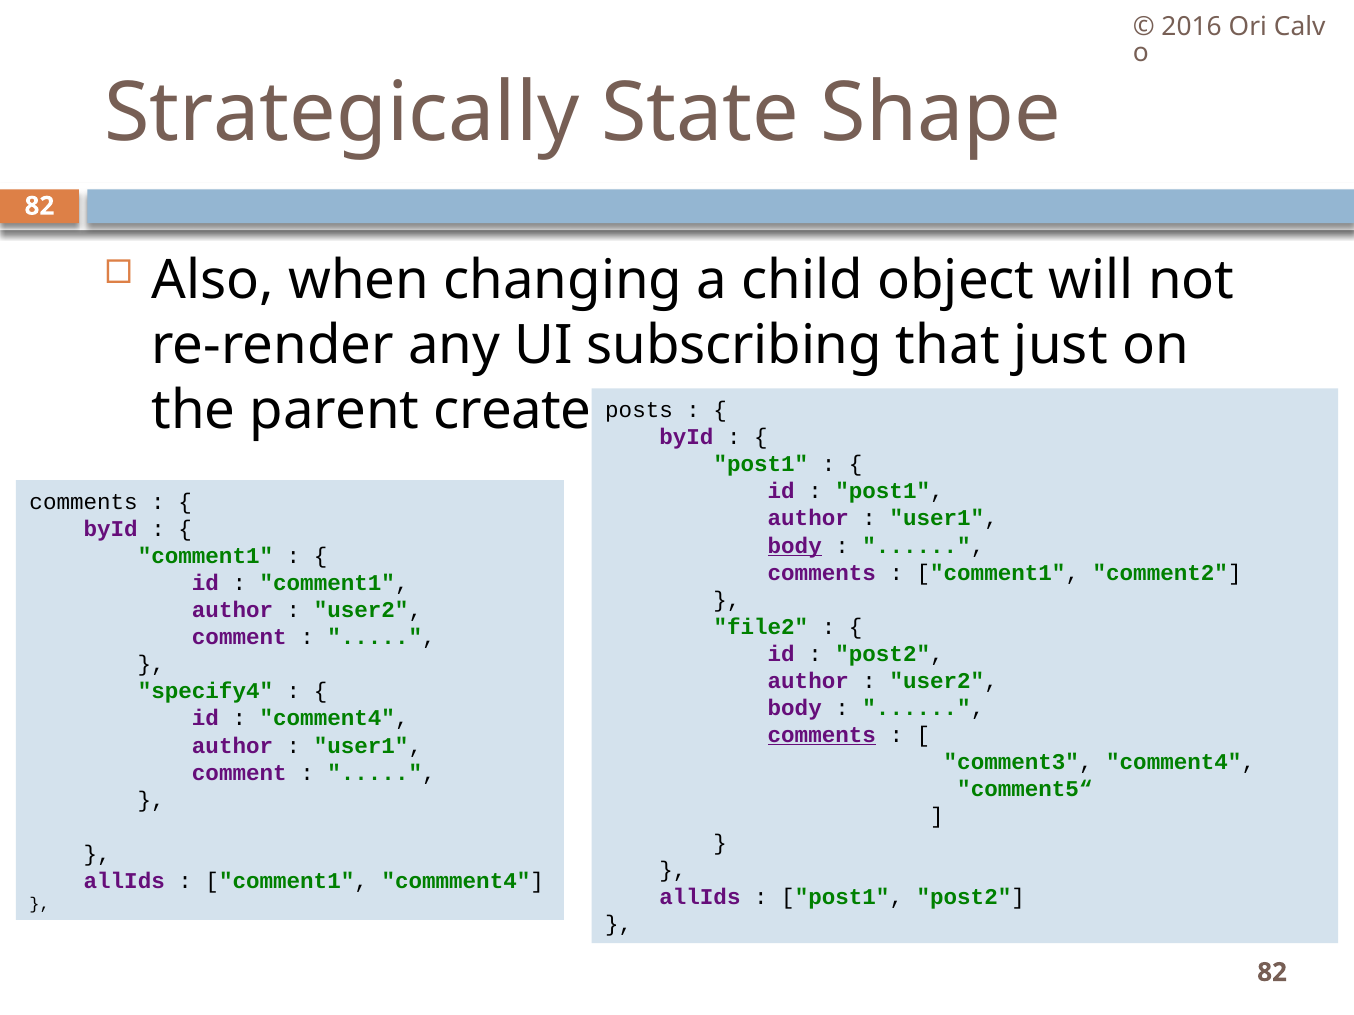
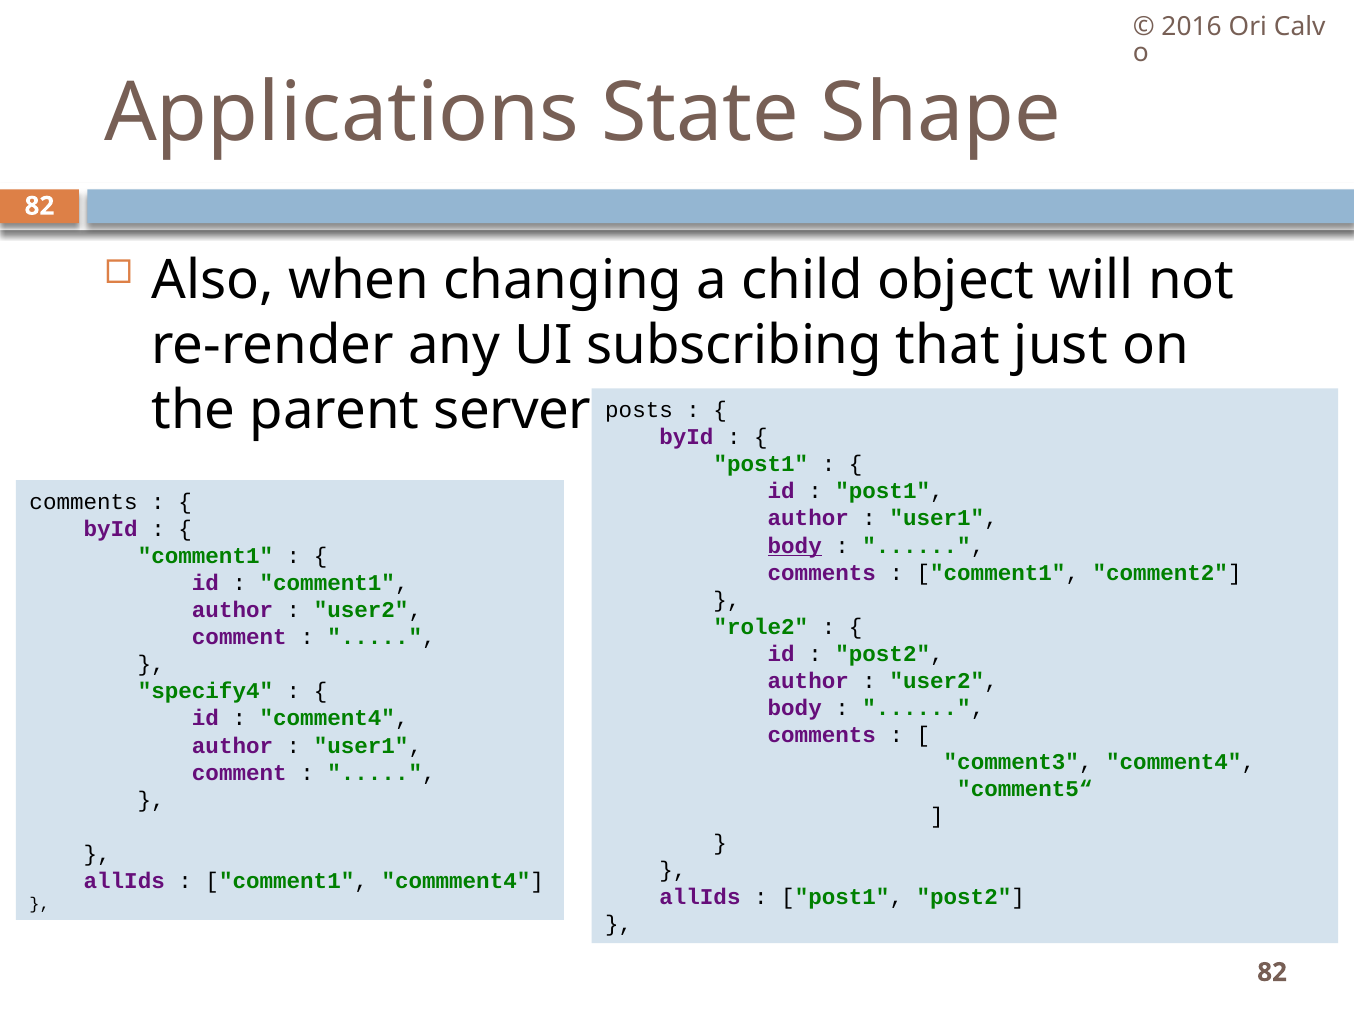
Strategically: Strategically -> Applications
create: create -> server
file2: file2 -> role2
comments at (822, 735) underline: present -> none
